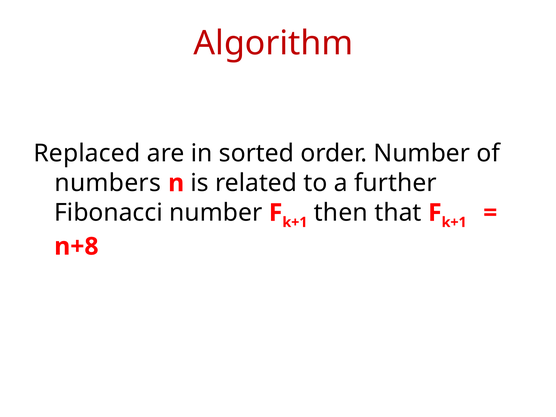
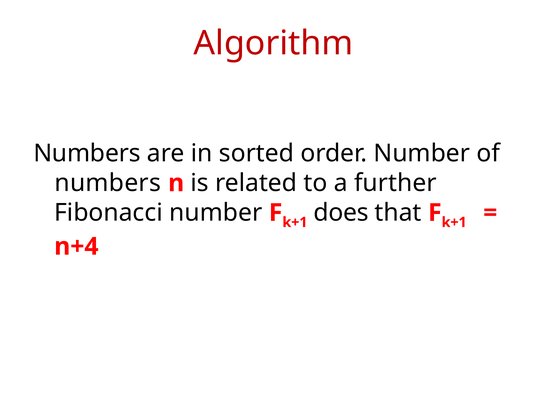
Replaced at (87, 153): Replaced -> Numbers
then: then -> does
n+8: n+8 -> n+4
